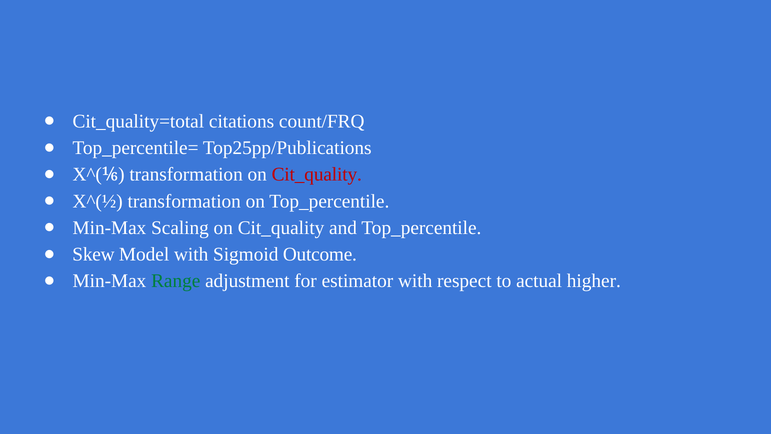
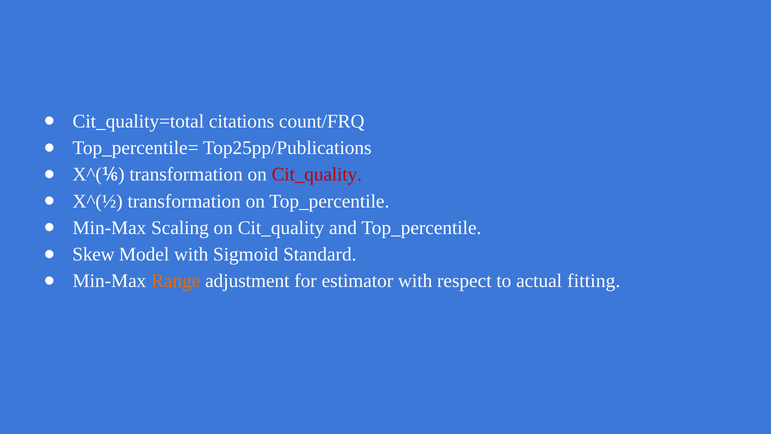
Outcome: Outcome -> Standard
Range colour: green -> orange
higher: higher -> fitting
